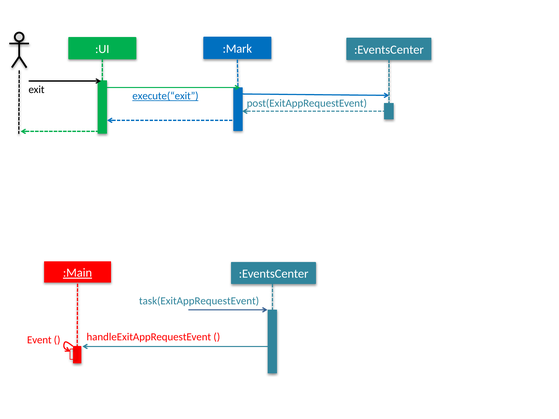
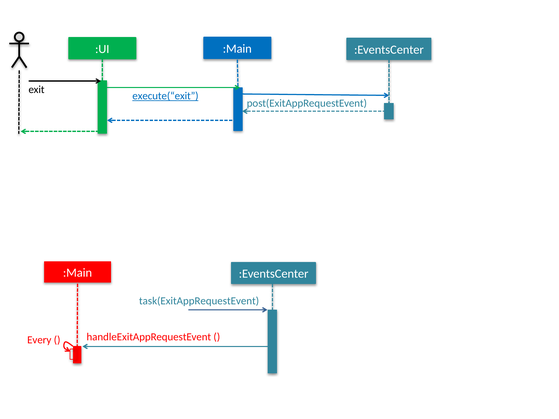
:UI :Mark: :Mark -> :Main
:Main at (78, 273) underline: present -> none
Event: Event -> Every
